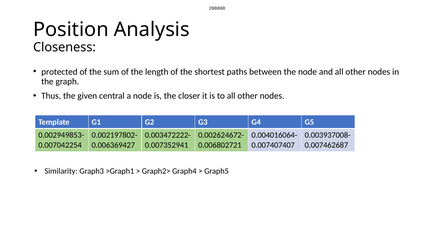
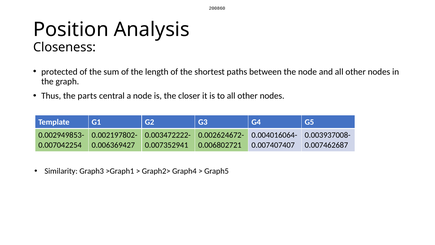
given: given -> parts
